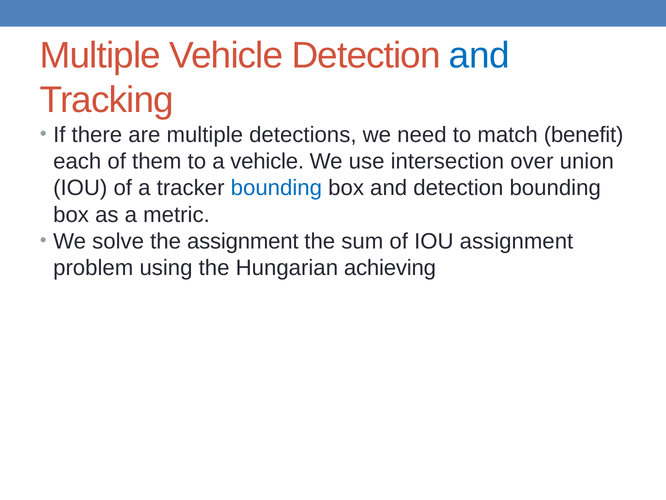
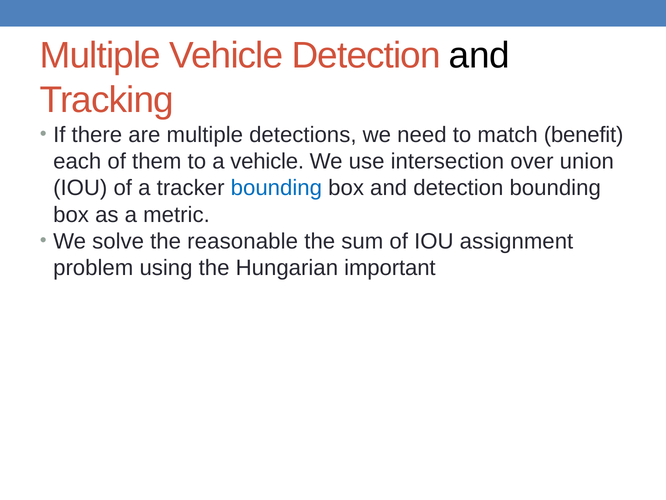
and at (479, 55) colour: blue -> black
the assignment: assignment -> reasonable
achieving: achieving -> important
